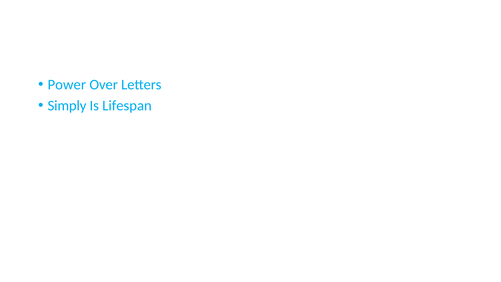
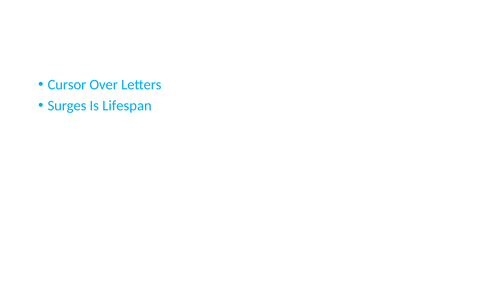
Power: Power -> Cursor
Simply: Simply -> Surges
